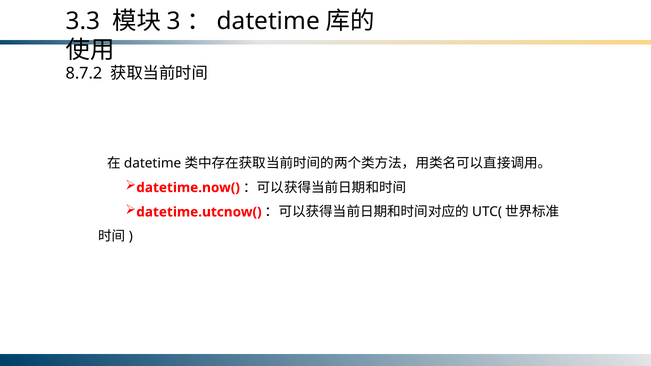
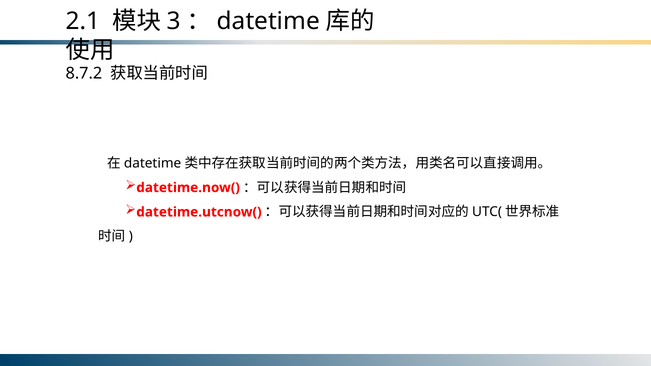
3.3: 3.3 -> 2.1
